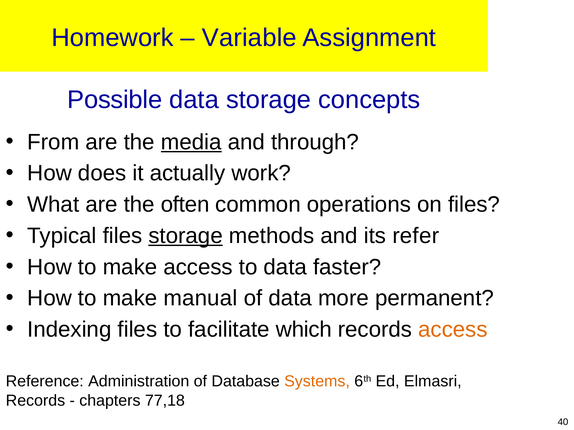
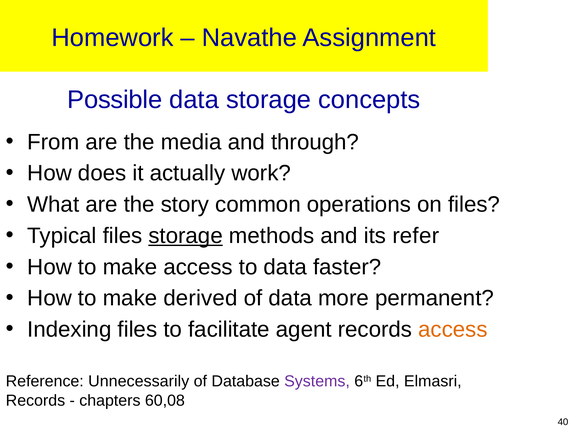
Variable: Variable -> Navathe
media underline: present -> none
often: often -> story
manual: manual -> derived
which: which -> agent
Administration: Administration -> Unnecessarily
Systems colour: orange -> purple
77,18: 77,18 -> 60,08
